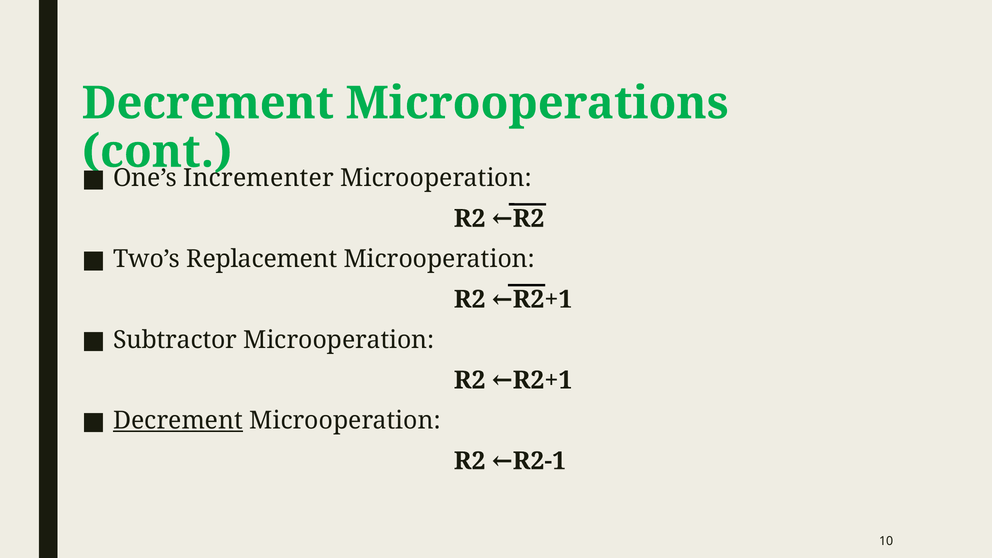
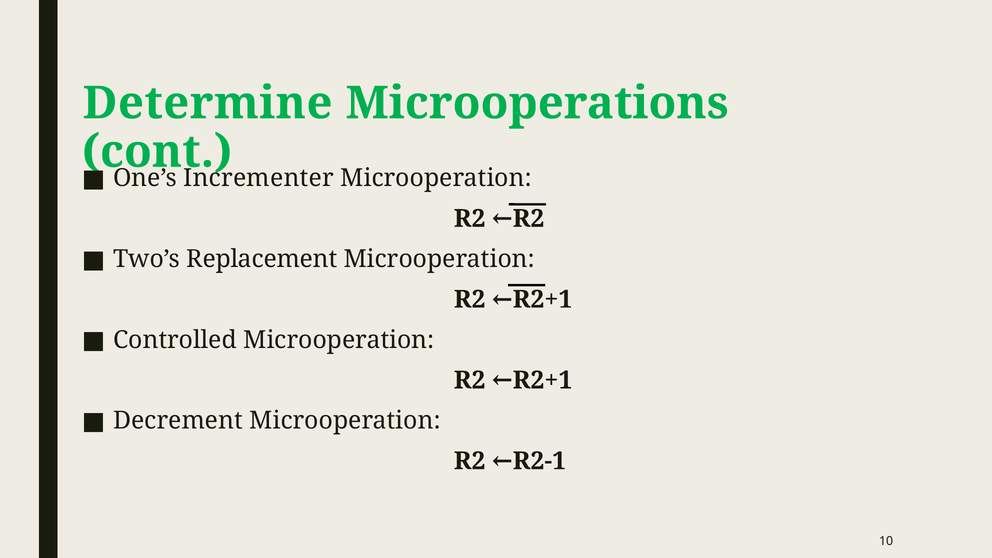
Decrement at (208, 103): Decrement -> Determine
Subtractor: Subtractor -> Controlled
Decrement at (178, 421) underline: present -> none
